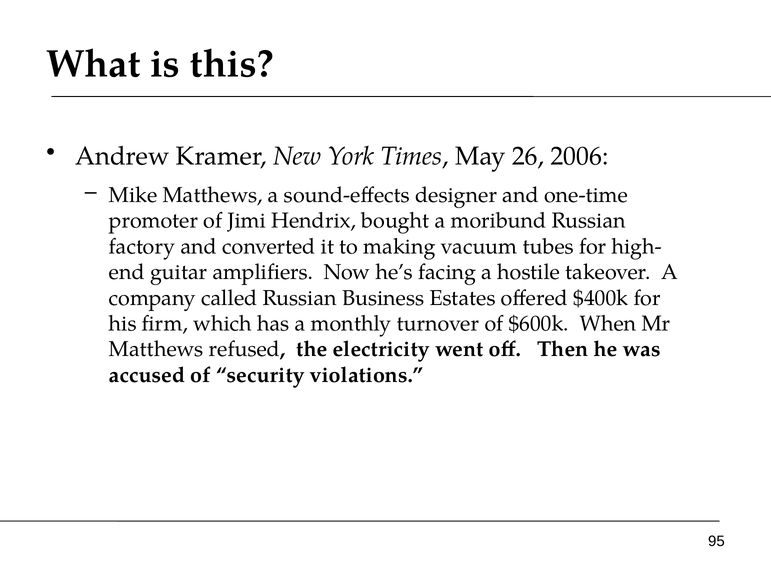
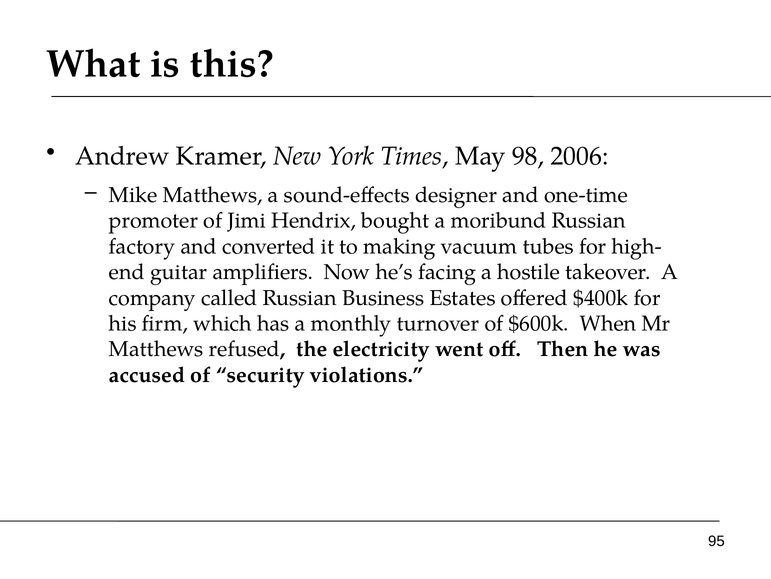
26: 26 -> 98
